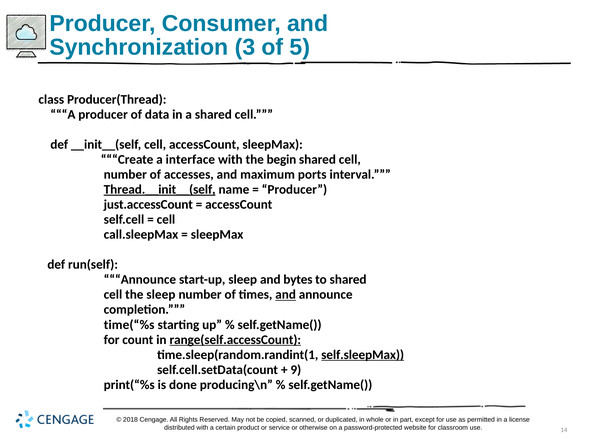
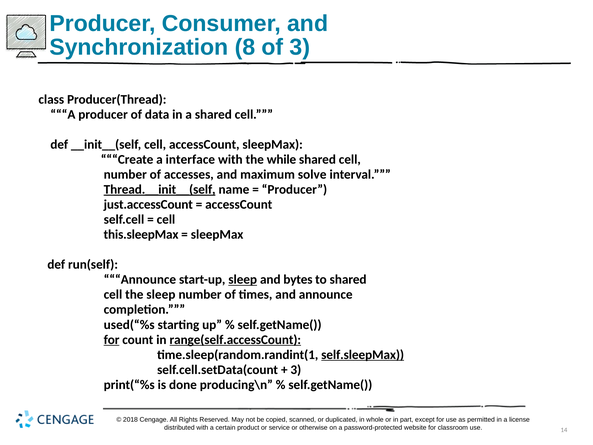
3: 3 -> 8
of 5: 5 -> 3
begin: begin -> while
ports: ports -> solve
call.sleepMax: call.sleepMax -> this.sleepMax
sleep at (243, 279) underline: none -> present
and at (286, 294) underline: present -> none
time(“%s: time(“%s -> used(“%s
for at (112, 340) underline: none -> present
9 at (296, 370): 9 -> 3
